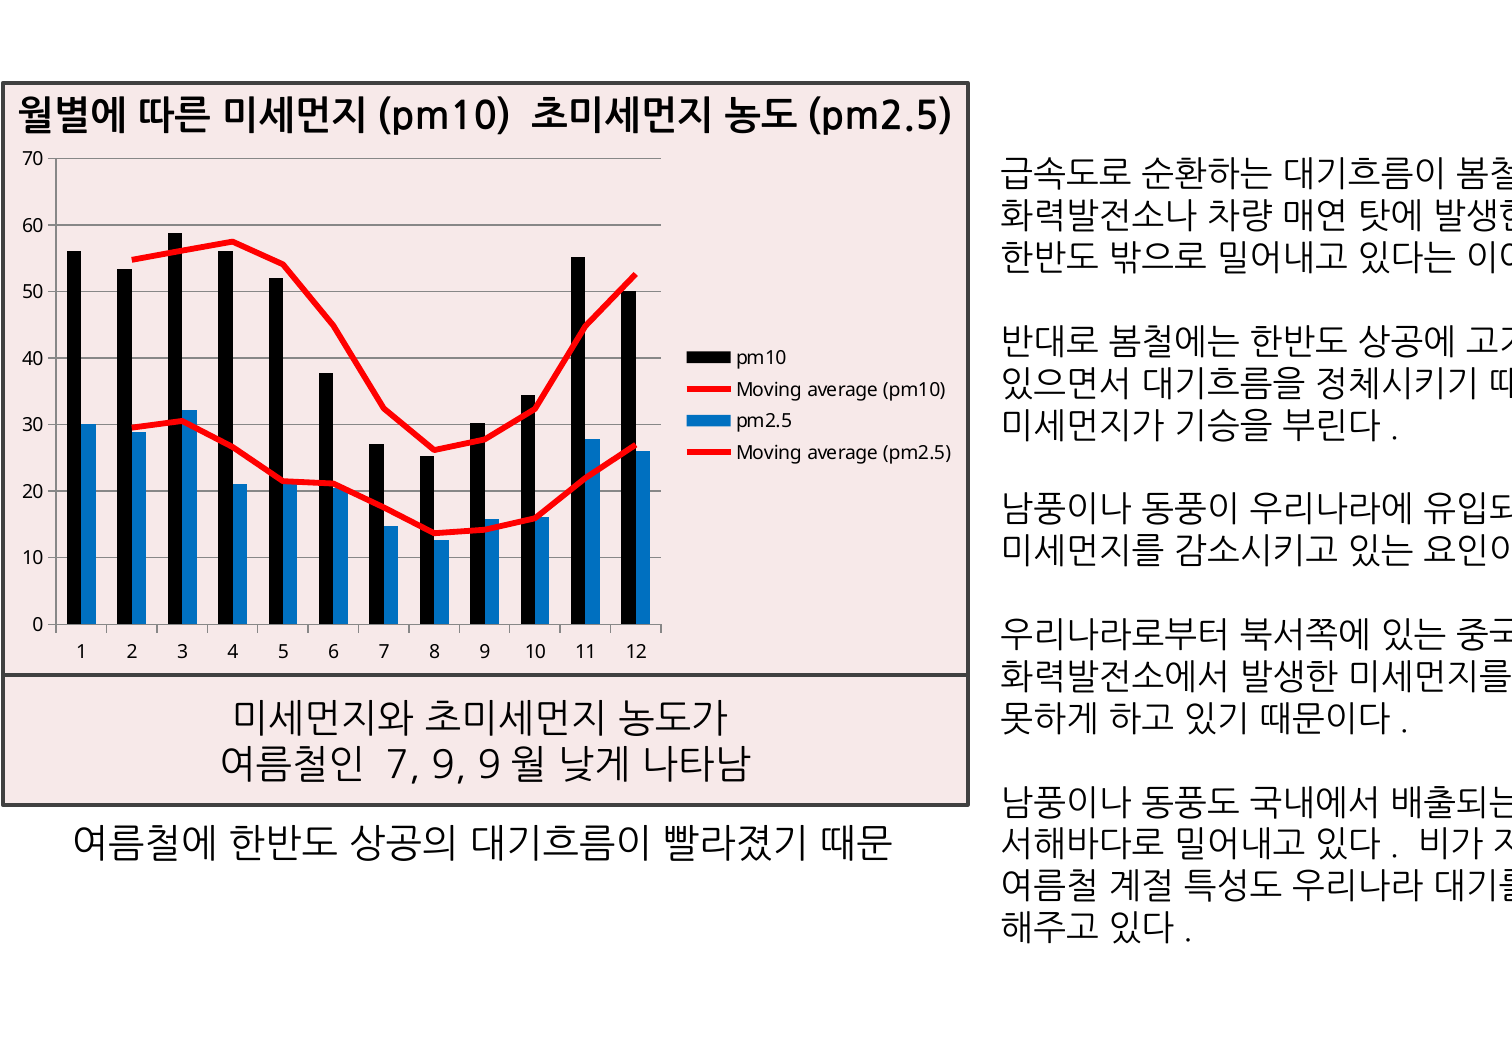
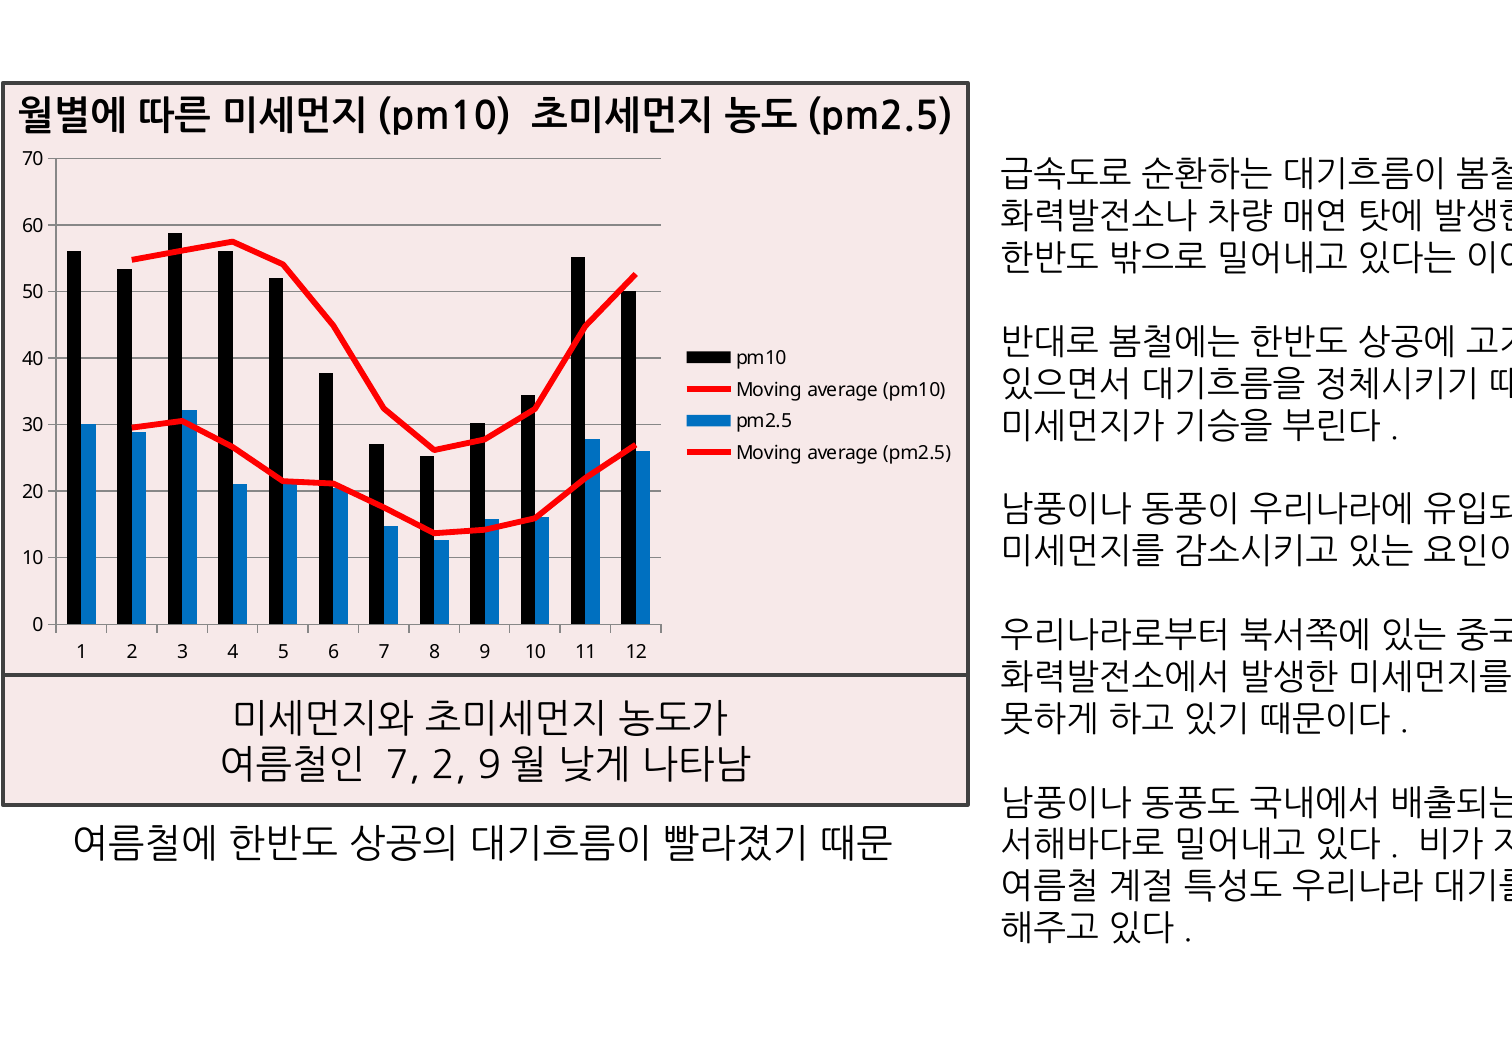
7 9: 9 -> 2
